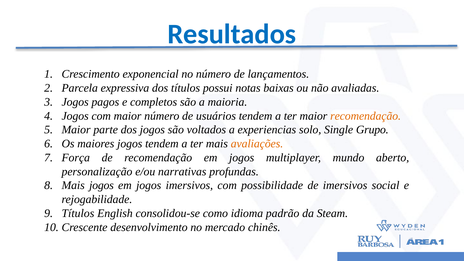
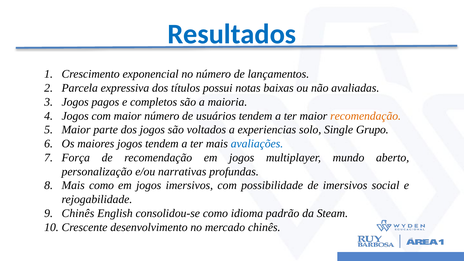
avaliações colour: orange -> blue
Mais jogos: jogos -> como
Títulos at (78, 213): Títulos -> Chinês
